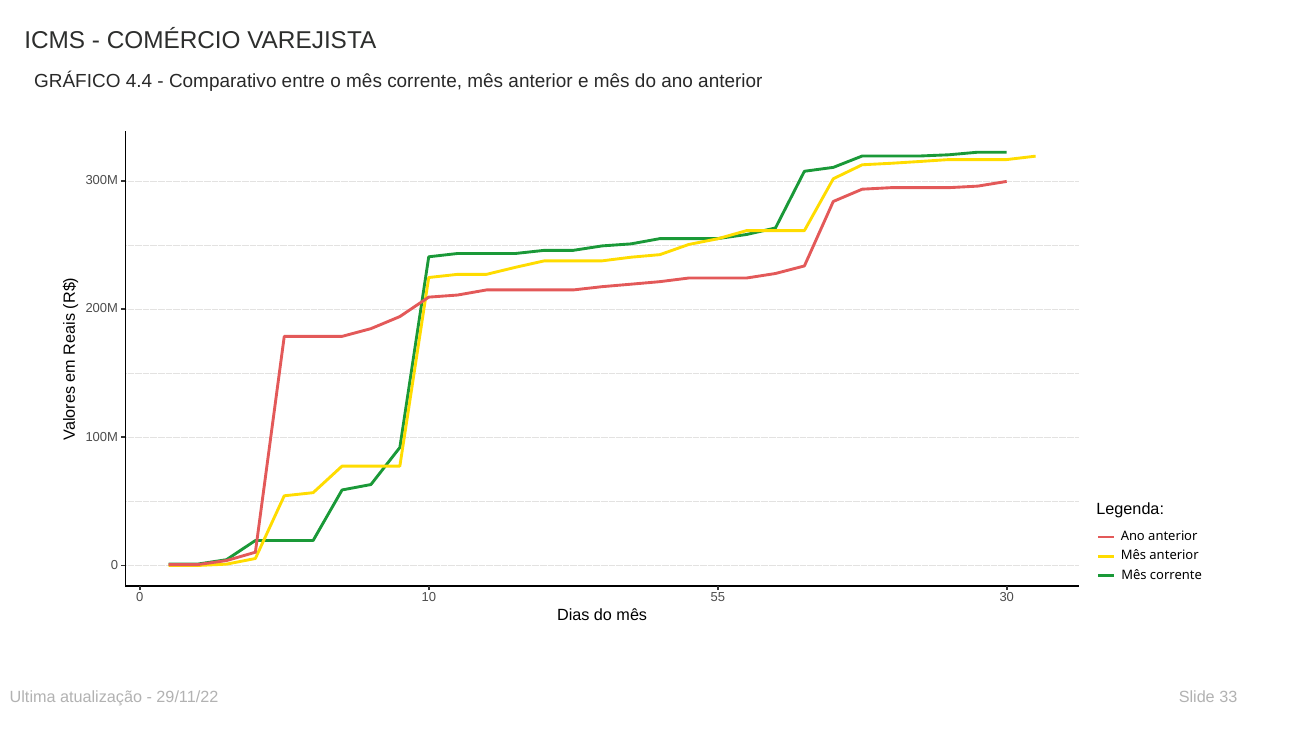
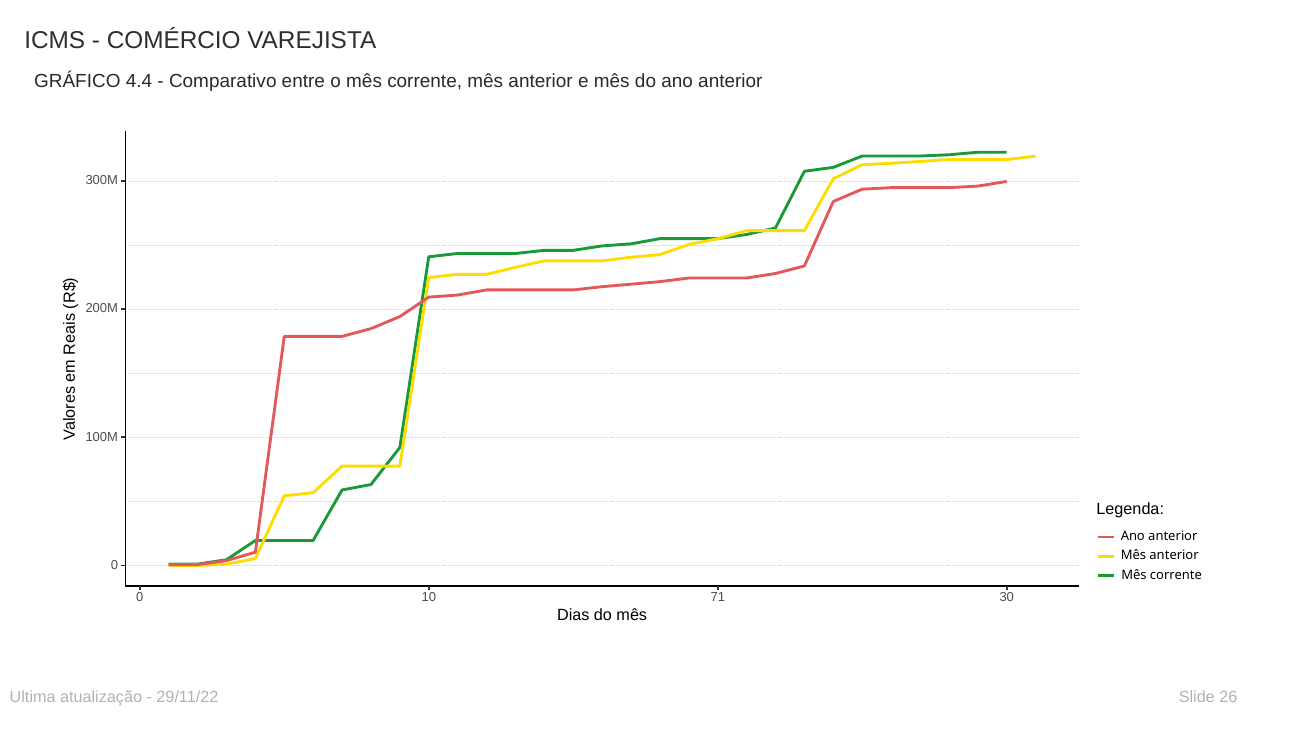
55: 55 -> 71
33: 33 -> 26
